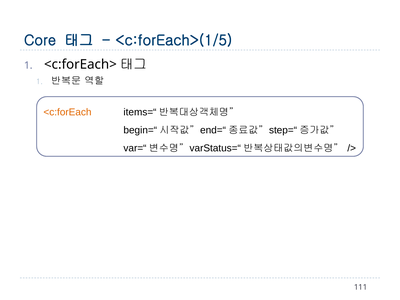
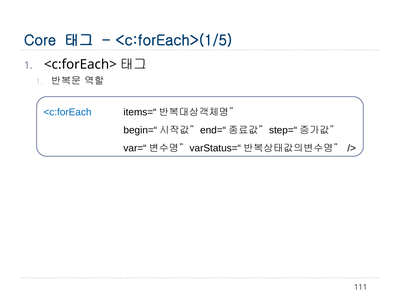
<c:forEach colour: orange -> blue
